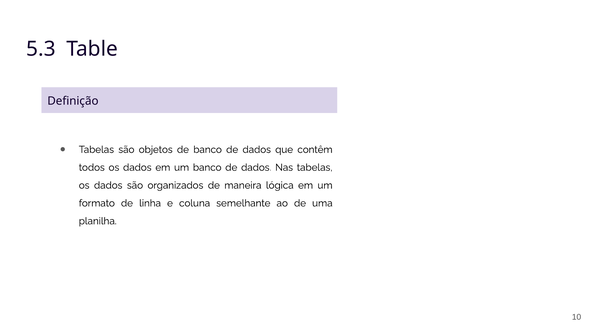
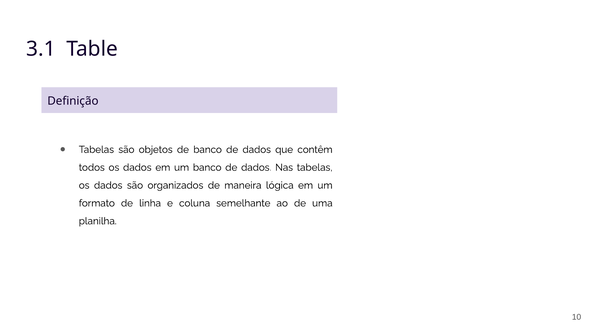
5.3: 5.3 -> 3.1
